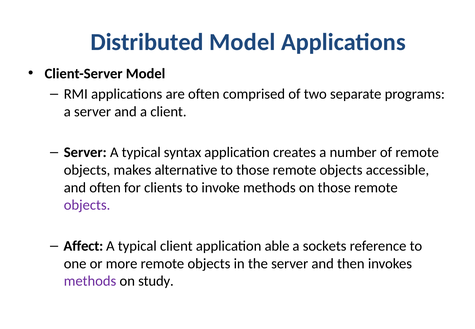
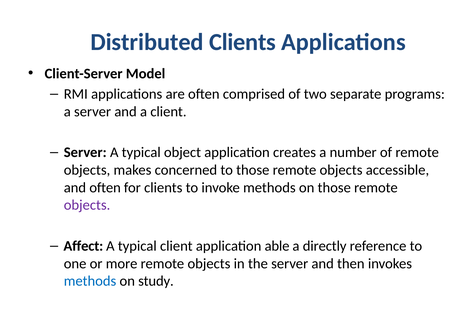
Distributed Model: Model -> Clients
syntax: syntax -> object
alternative: alternative -> concerned
sockets: sockets -> directly
methods at (90, 281) colour: purple -> blue
